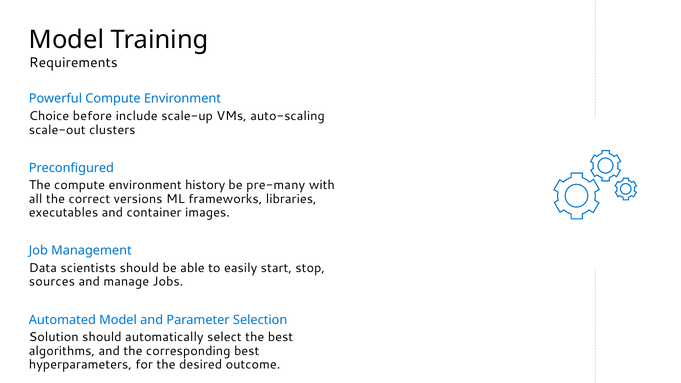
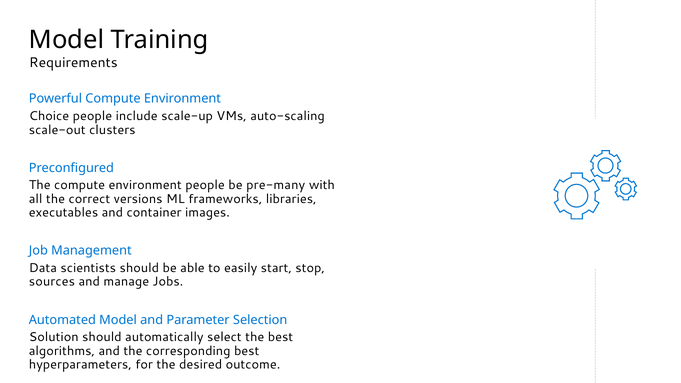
Choice before: before -> people
environment history: history -> people
